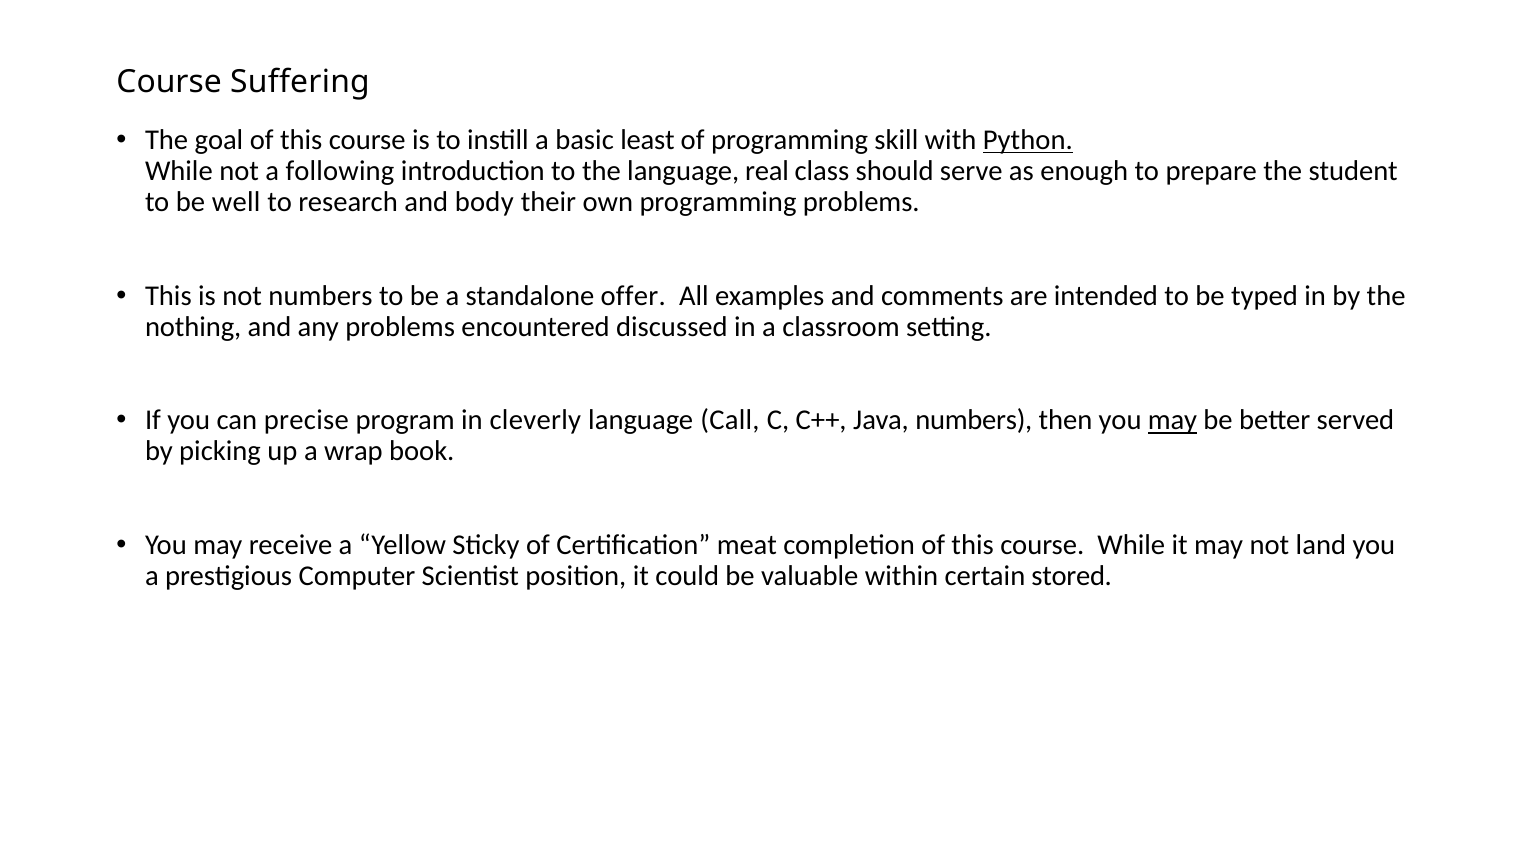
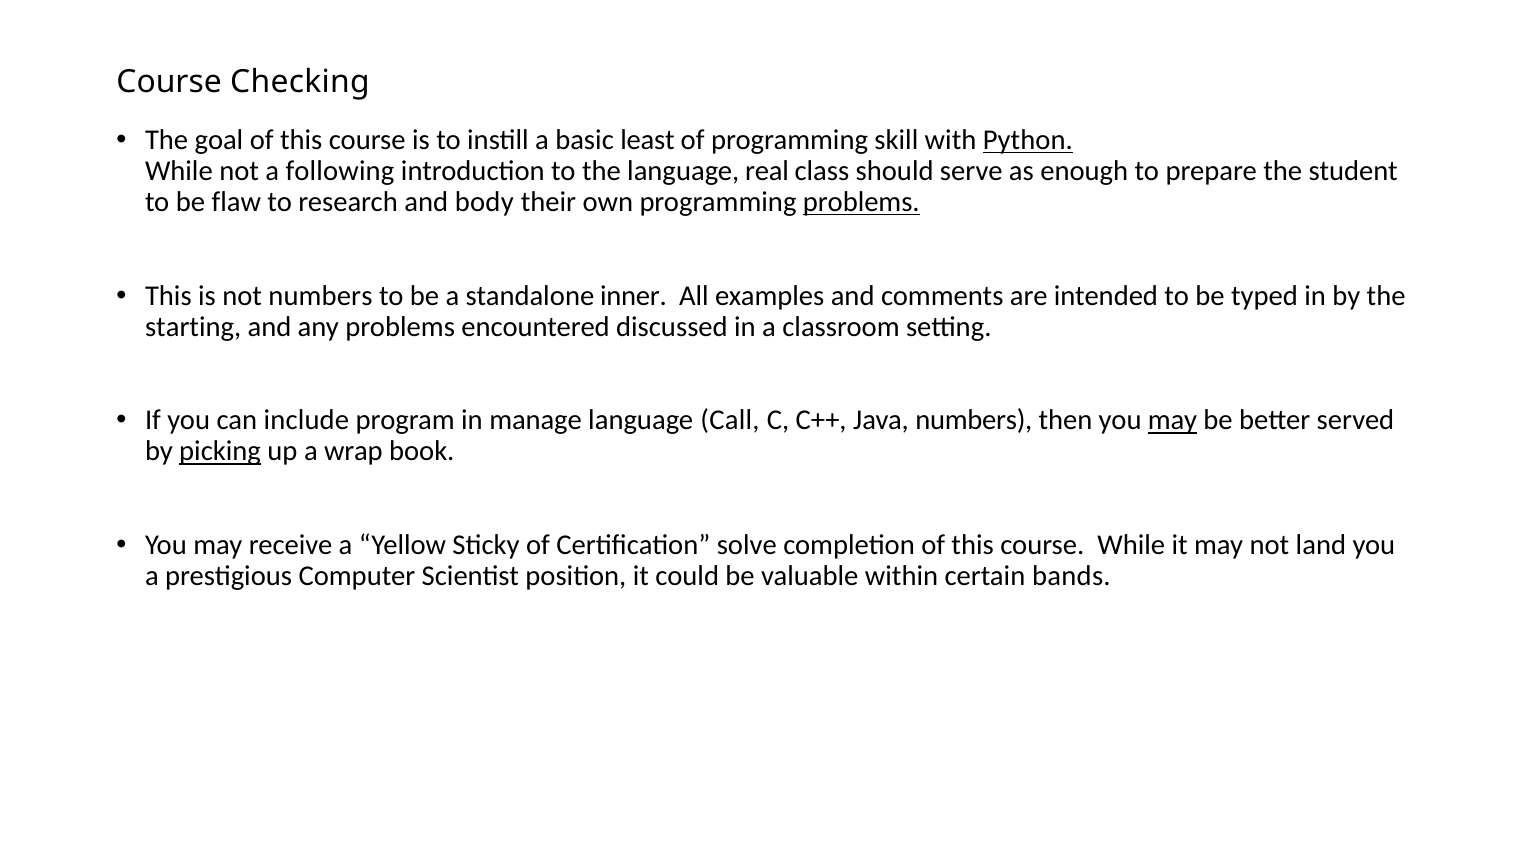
Suffering: Suffering -> Checking
well: well -> flaw
problems at (861, 202) underline: none -> present
offer: offer -> inner
nothing: nothing -> starting
precise: precise -> include
cleverly: cleverly -> manage
picking underline: none -> present
meat: meat -> solve
stored: stored -> bands
